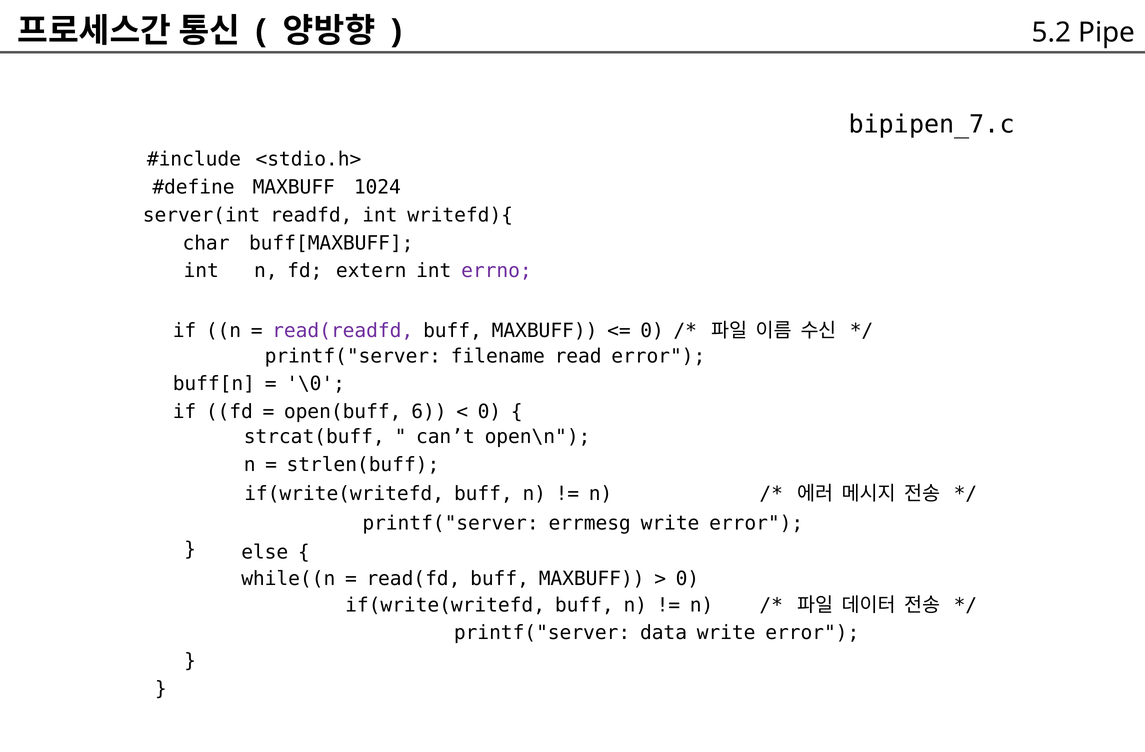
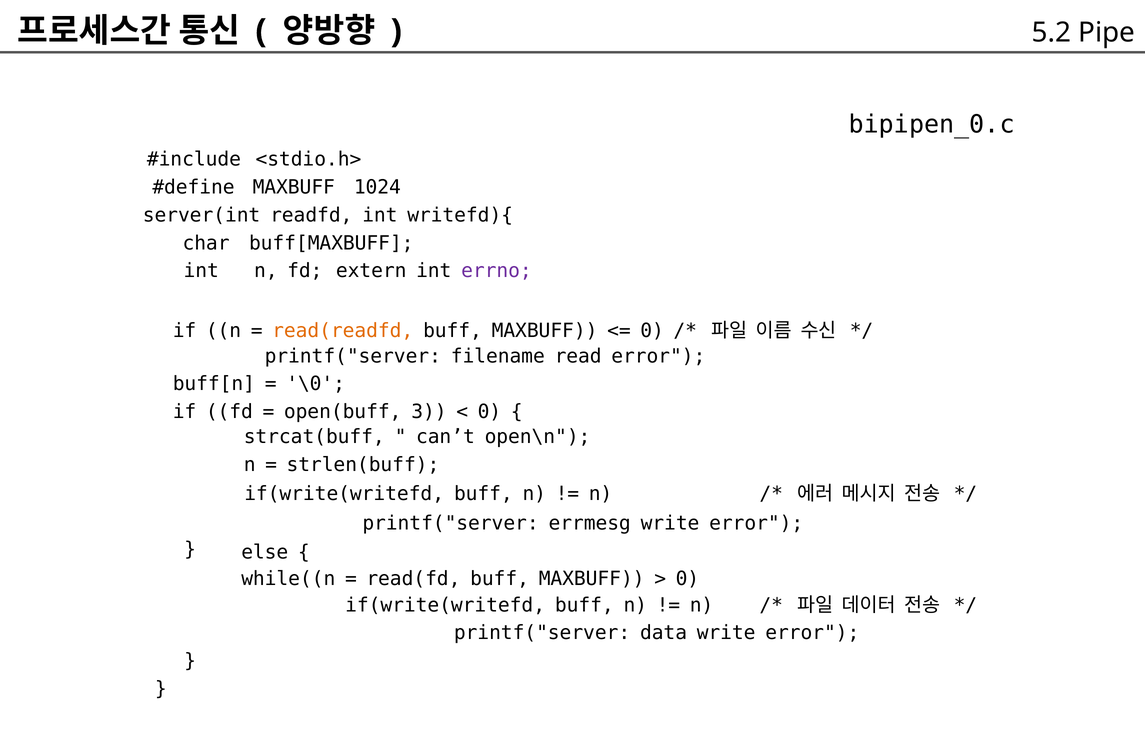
bipipen_7.c: bipipen_7.c -> bipipen_0.c
read(readfd colour: purple -> orange
6: 6 -> 3
